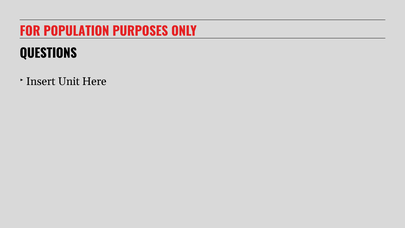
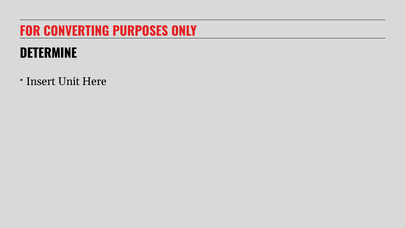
POPULATION: POPULATION -> CONVERTING
QUESTIONS: QUESTIONS -> DETERMINE
